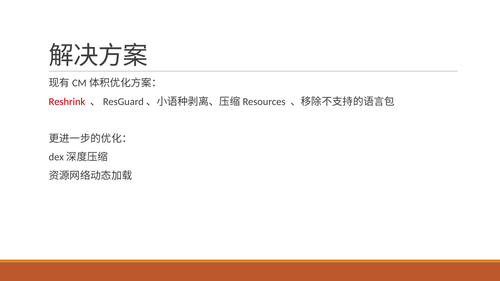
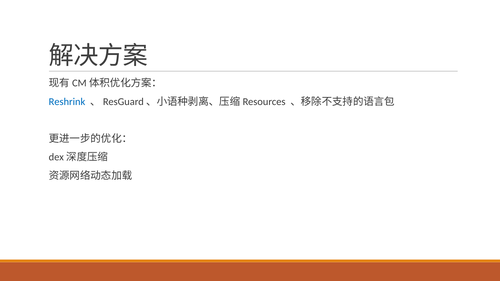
Reshrink colour: red -> blue
